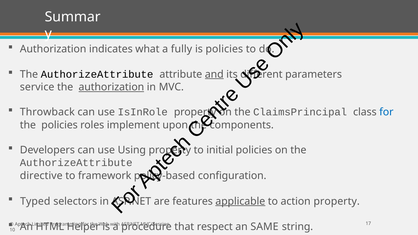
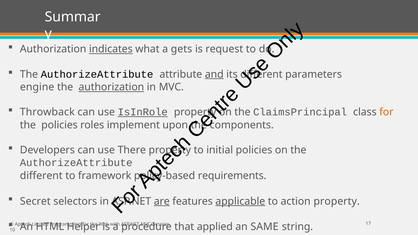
indicates underline: none -> present
fully: fully -> gets
is policies: policies -> request
service: service -> engine
IsInRole underline: none -> present
for at (386, 112) colour: blue -> orange
Using: Using -> There
directive at (41, 176): directive -> different
configuration: configuration -> requirements
Typed: Typed -> Secret
are underline: none -> present
respect: respect -> applied
